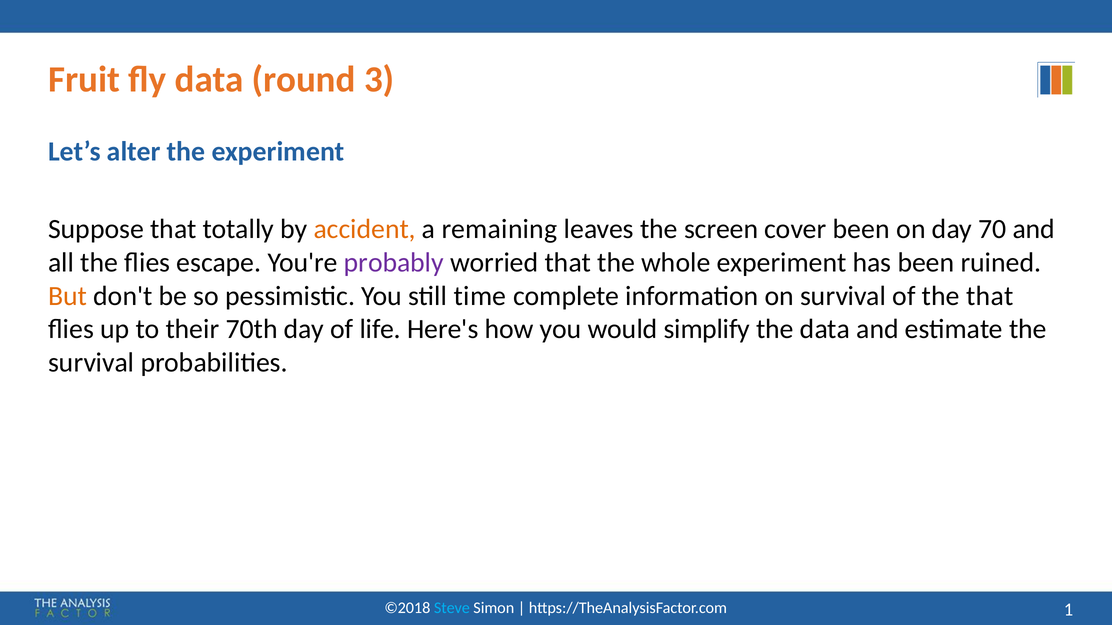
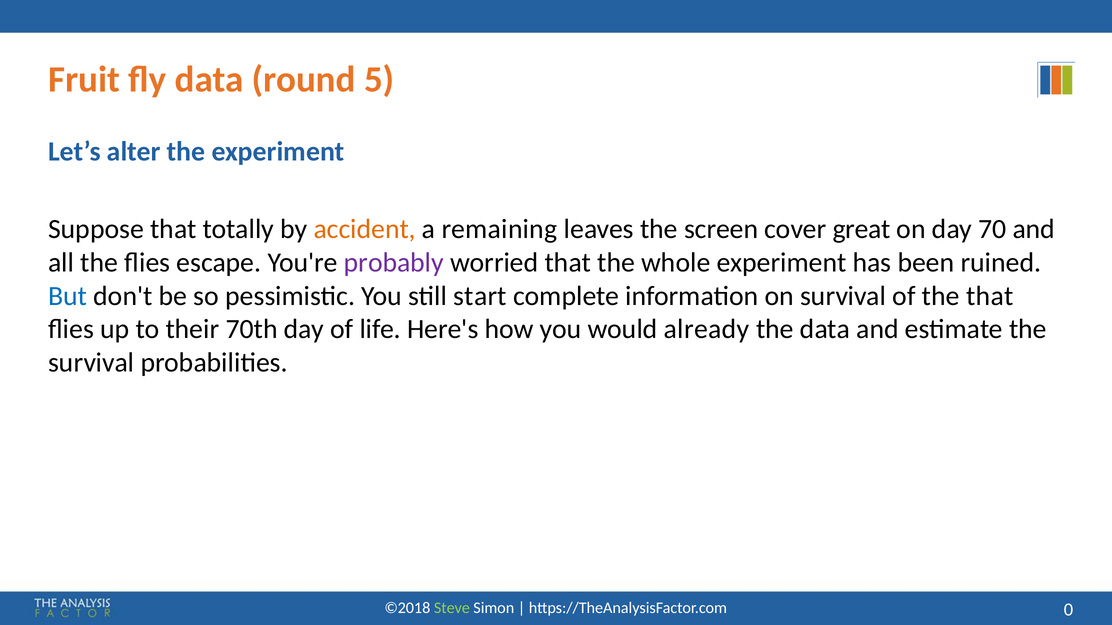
3: 3 -> 5
cover been: been -> great
But colour: orange -> blue
time: time -> start
simplify: simplify -> already
Steve colour: light blue -> light green
1: 1 -> 0
